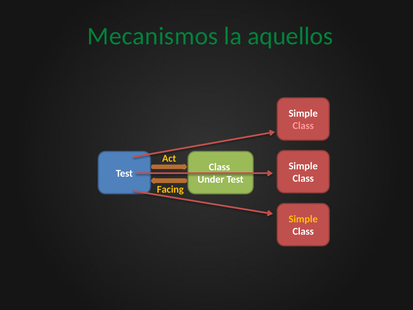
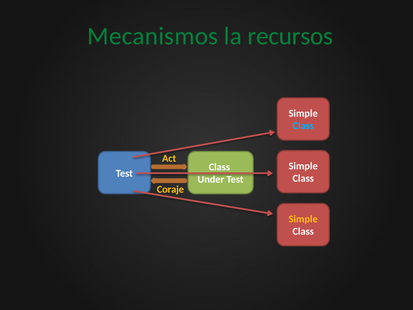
aquellos: aquellos -> recursos
Class at (303, 126) colour: pink -> light blue
Facing: Facing -> Coraje
